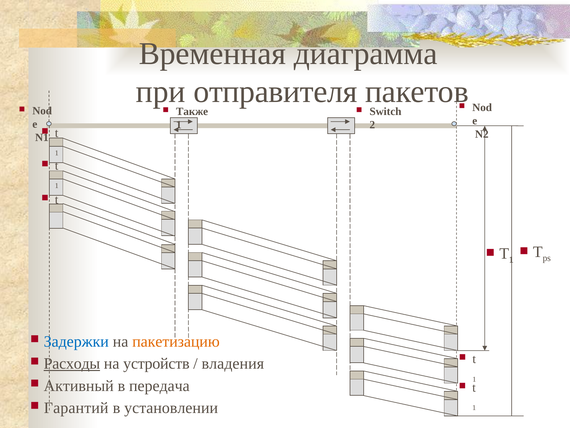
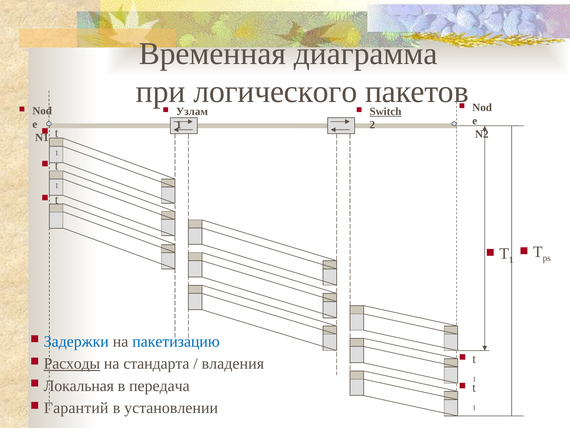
отправителя: отправителя -> логического
Также: Также -> Узлам
Switch underline: none -> present
пакетизацию colour: orange -> blue
устройств: устройств -> стандарта
Активный: Активный -> Локальная
